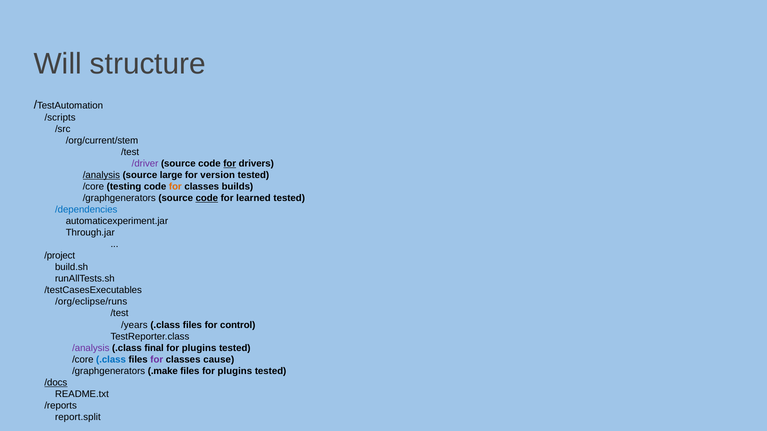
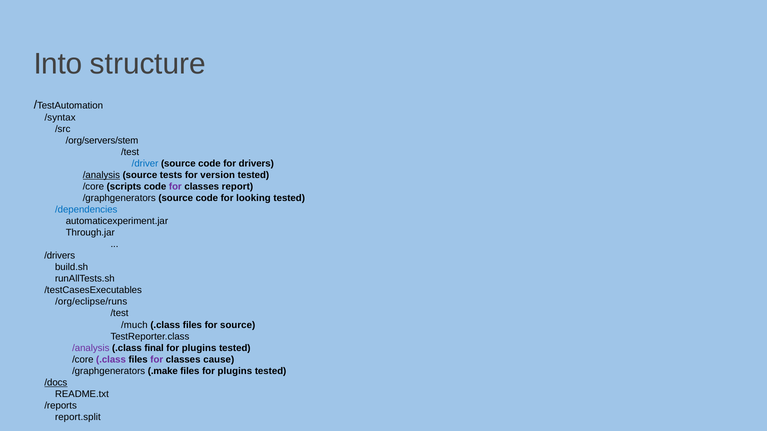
Will: Will -> Into
/scripts: /scripts -> /syntax
/org/current/stem: /org/current/stem -> /org/servers/stem
/driver colour: purple -> blue
for at (230, 164) underline: present -> none
large: large -> tests
testing: testing -> scripts
for at (175, 187) colour: orange -> purple
builds: builds -> report
code at (207, 198) underline: present -> none
learned: learned -> looking
/project: /project -> /drivers
/years: /years -> /much
for control: control -> source
.class at (111, 360) colour: blue -> purple
